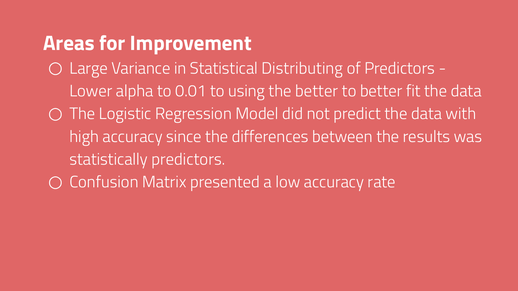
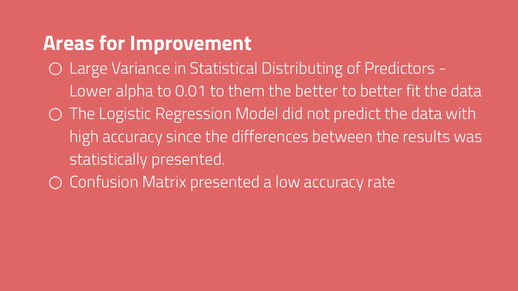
using: using -> them
statistically predictors: predictors -> presented
